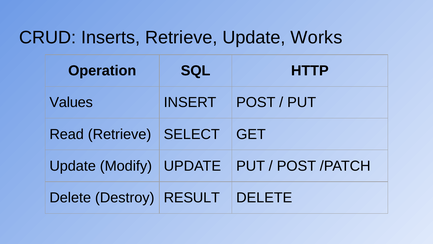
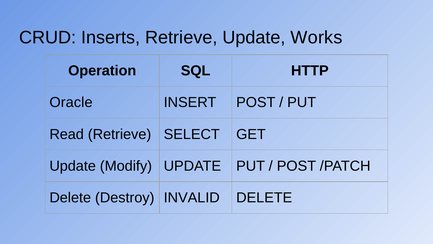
Values: Values -> Oracle
RESULT: RESULT -> INVALID
